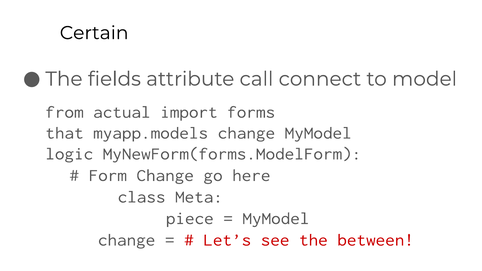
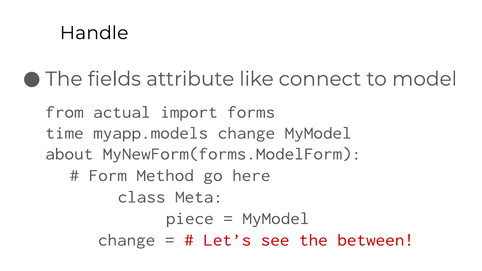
Certain: Certain -> Handle
call: call -> like
that: that -> time
logic: logic -> about
Form Change: Change -> Method
